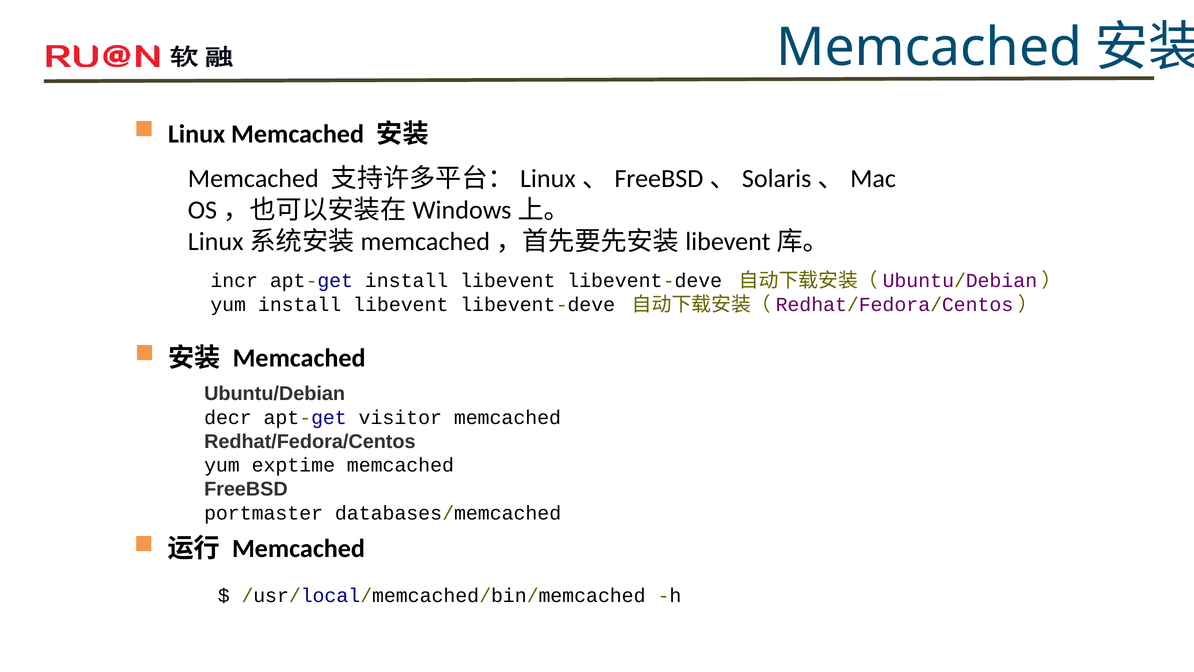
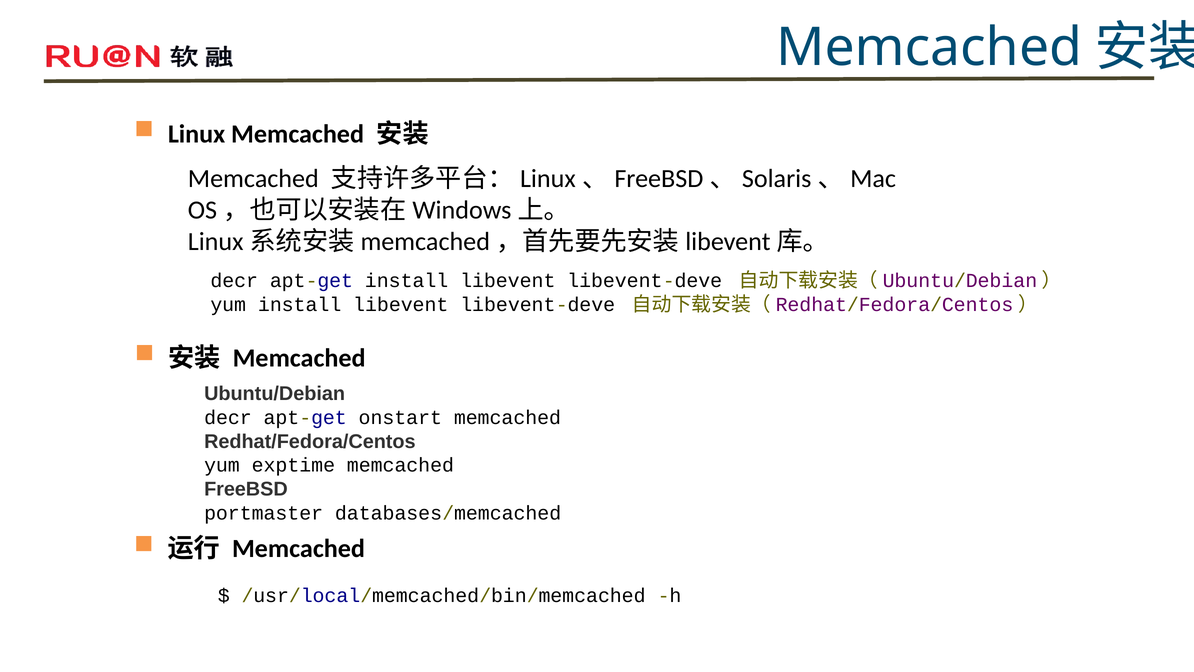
incr at (234, 281): incr -> decr
visitor: visitor -> onstart
